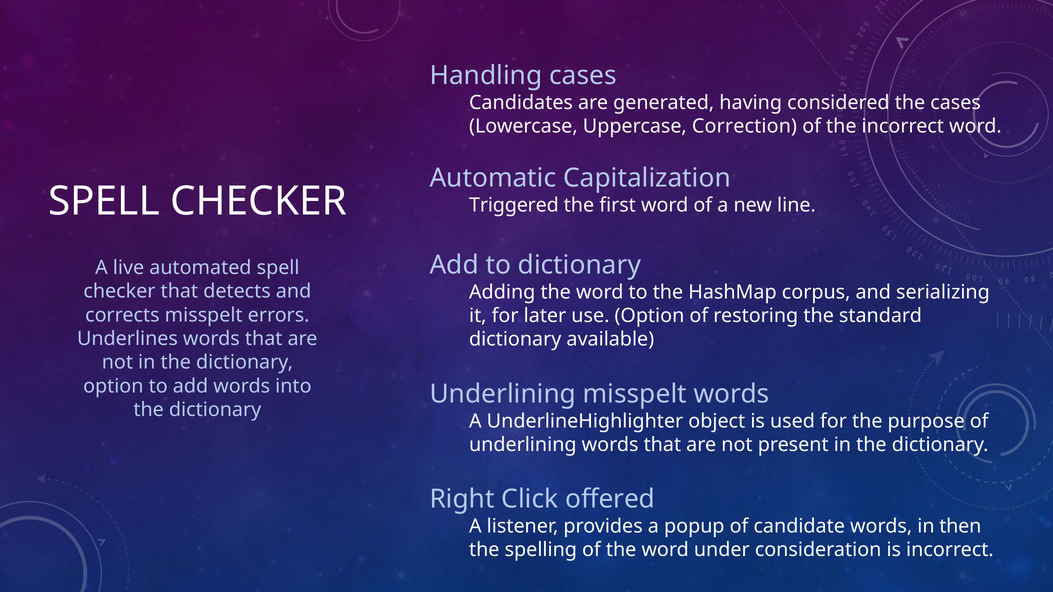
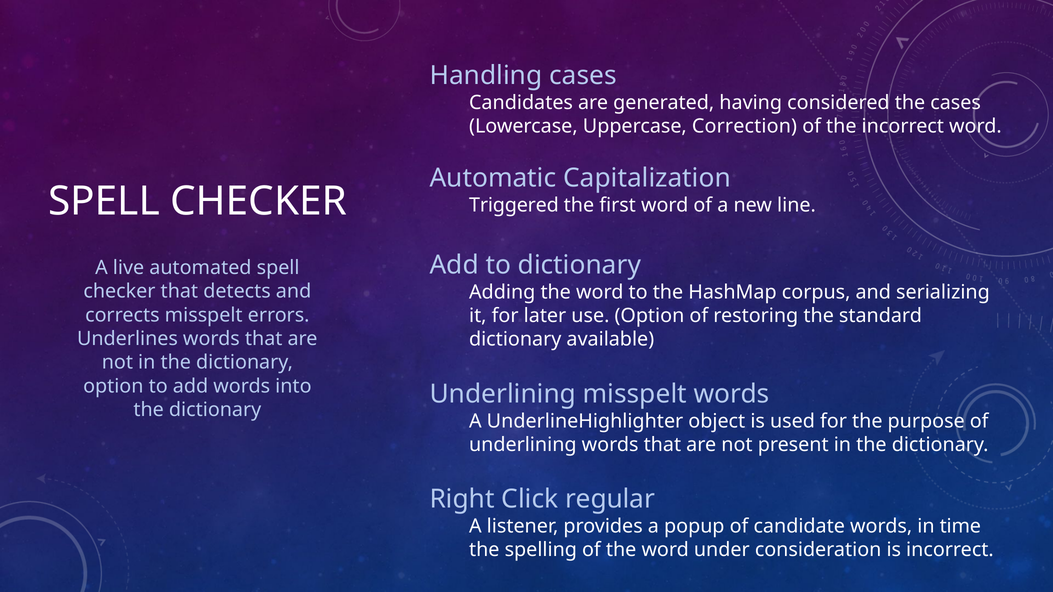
offered: offered -> regular
then: then -> time
